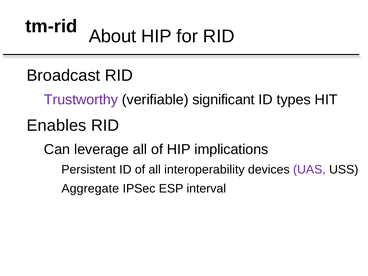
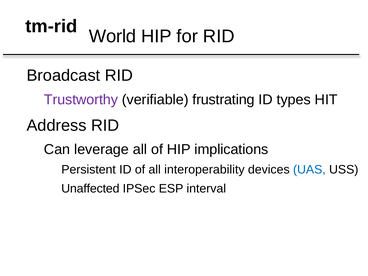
About: About -> World
significant: significant -> frustrating
Enables: Enables -> Address
UAS colour: purple -> blue
Aggregate: Aggregate -> Unaffected
